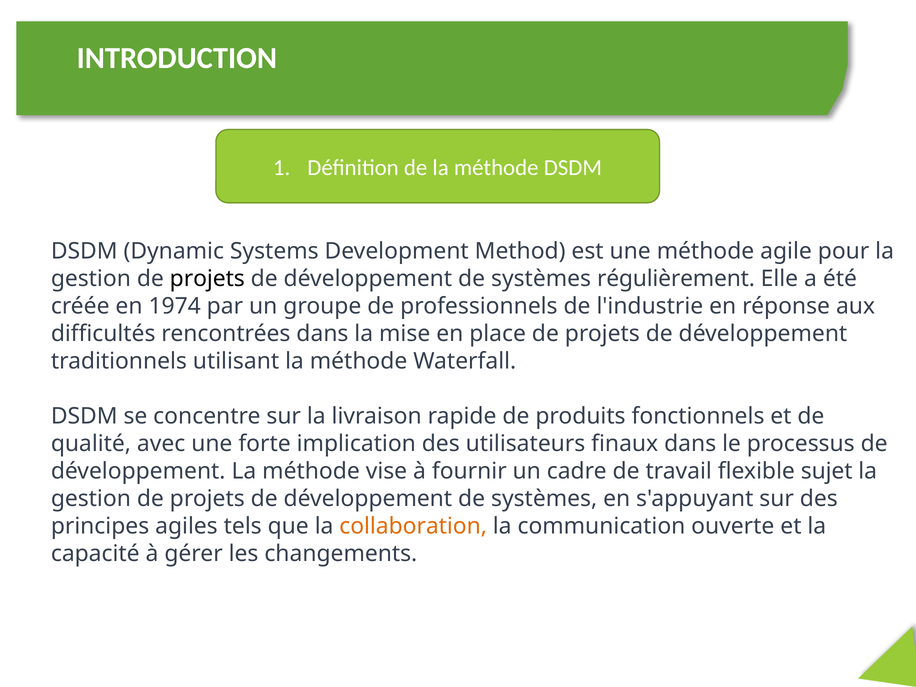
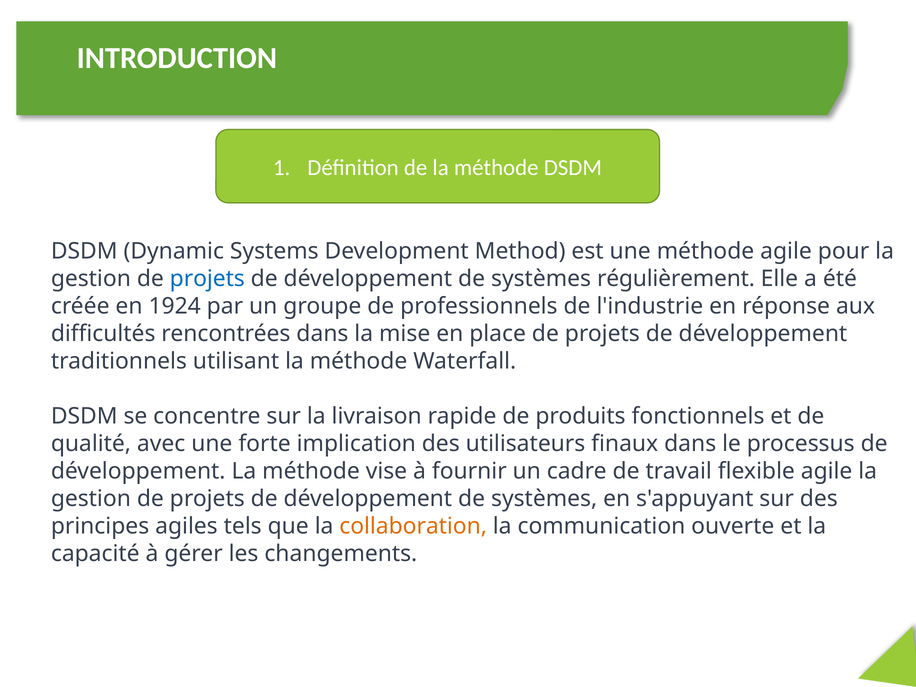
projets at (207, 279) colour: black -> blue
1974: 1974 -> 1924
flexible sujet: sujet -> agile
